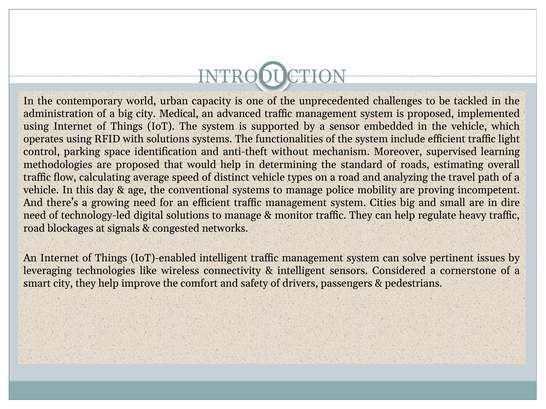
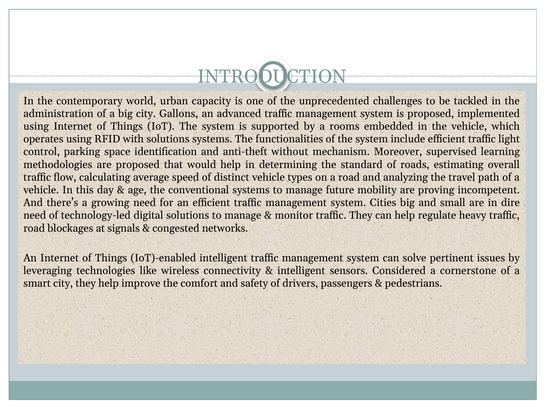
Medical: Medical -> Gallons
sensor: sensor -> rooms
police: police -> future
